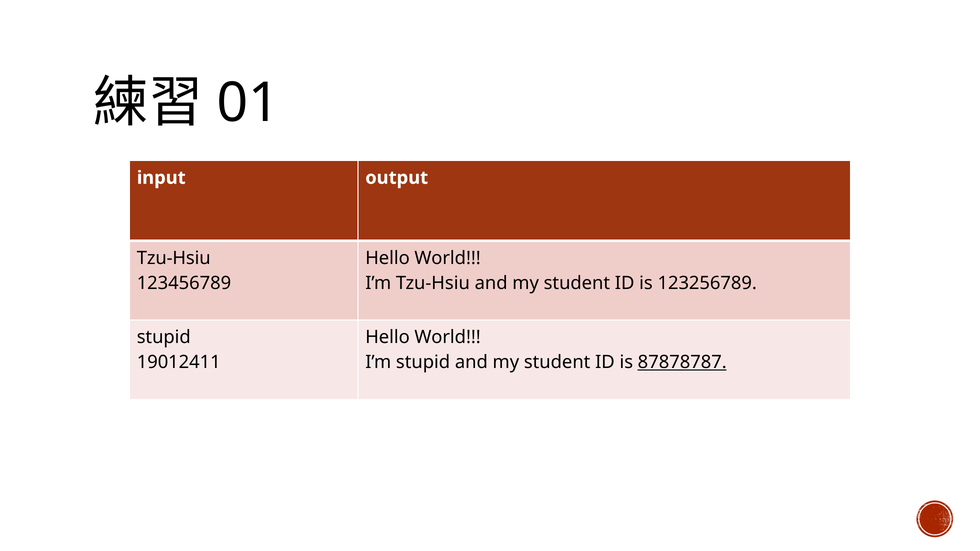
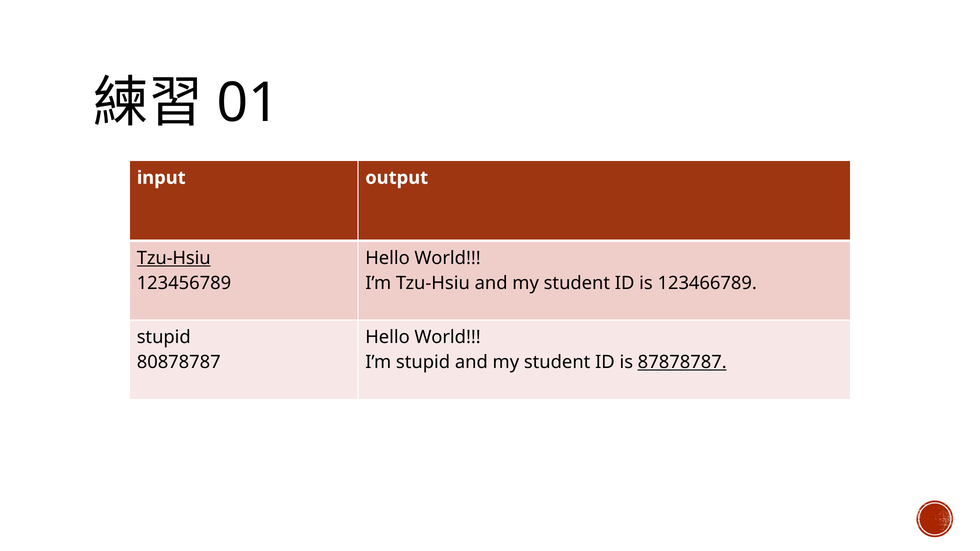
Tzu-Hsiu at (174, 258) underline: none -> present
123256789: 123256789 -> 123466789
19012411: 19012411 -> 80878787
